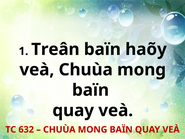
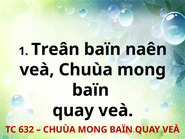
haõy: haõy -> naên
